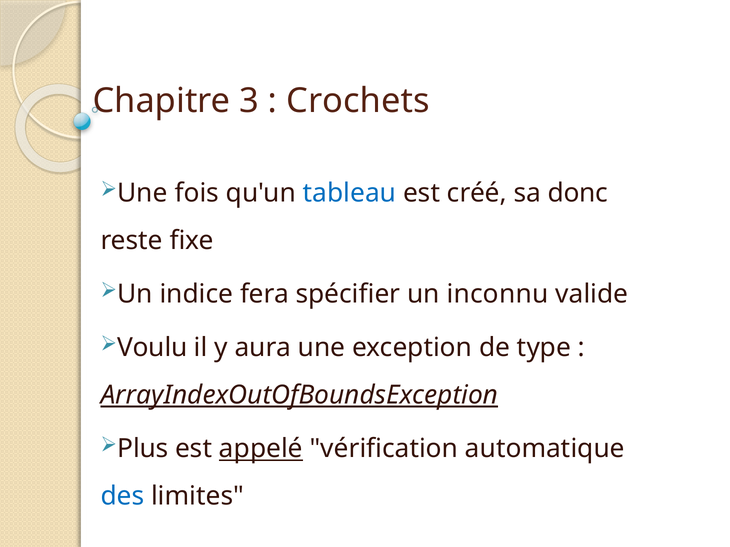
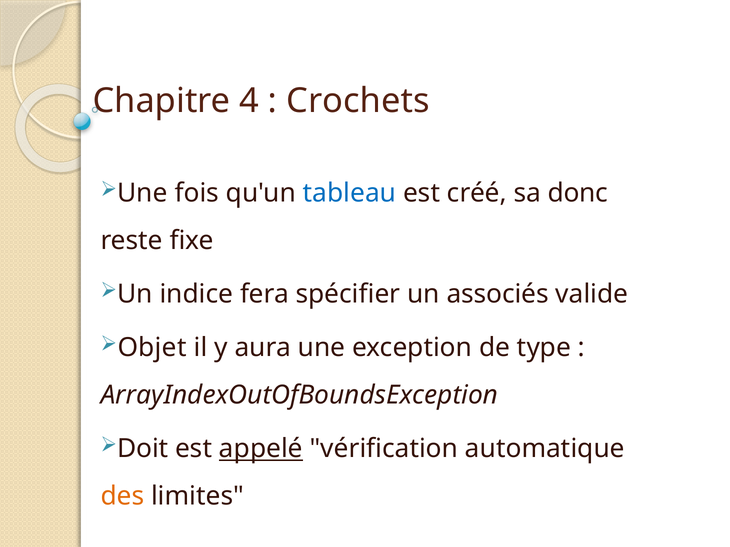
3: 3 -> 4
inconnu: inconnu -> associés
Voulu: Voulu -> Objet
ArrayIndexOutOfBoundsException underline: present -> none
Plus: Plus -> Doit
des colour: blue -> orange
